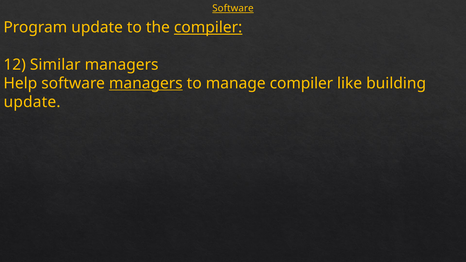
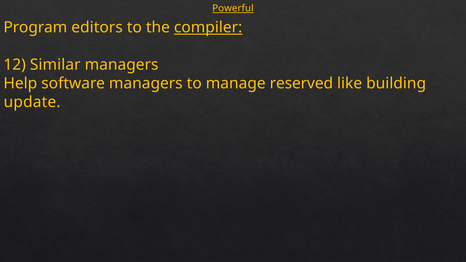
Software at (233, 8): Software -> Powerful
Program update: update -> editors
managers at (146, 83) underline: present -> none
manage compiler: compiler -> reserved
